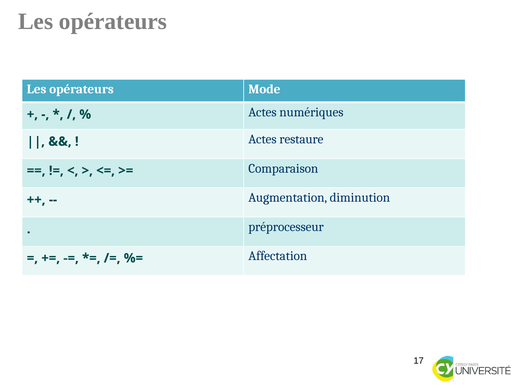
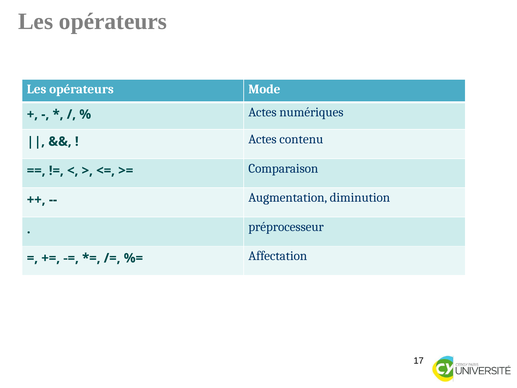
restaure: restaure -> contenu
